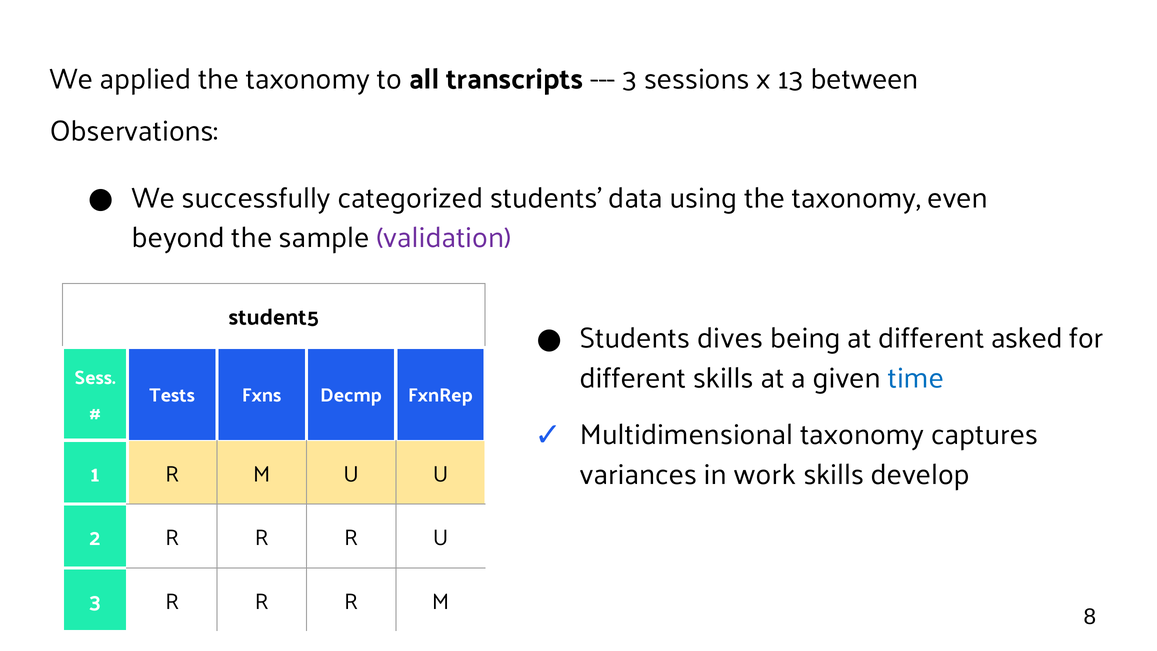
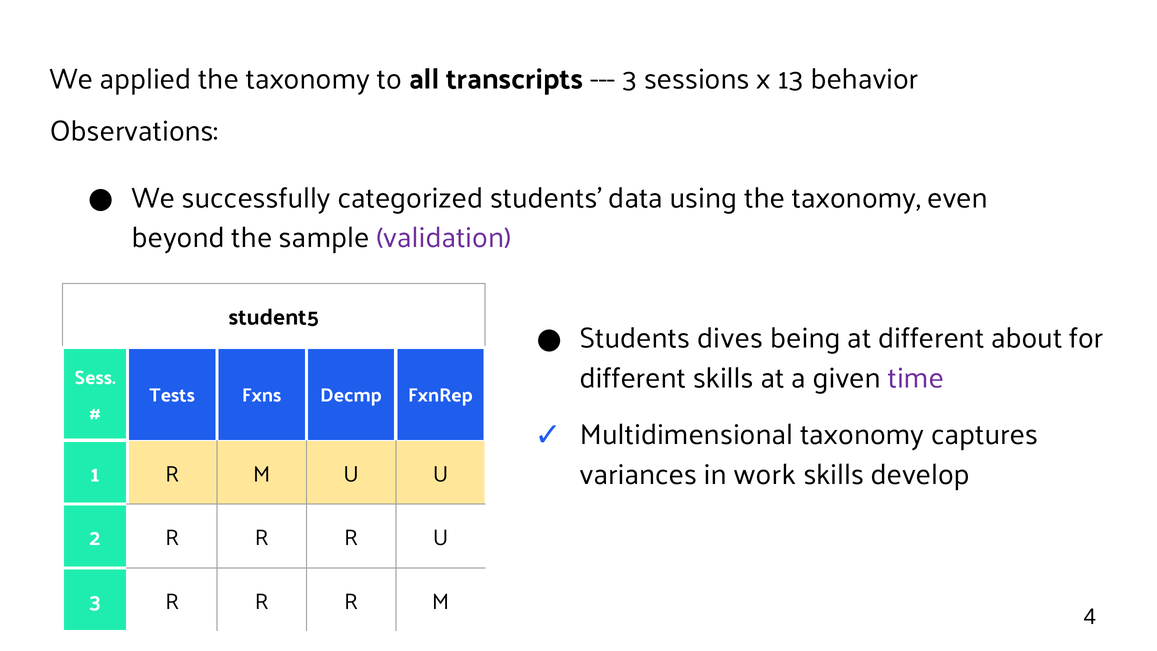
between: between -> behavior
asked: asked -> about
time colour: blue -> purple
8: 8 -> 4
